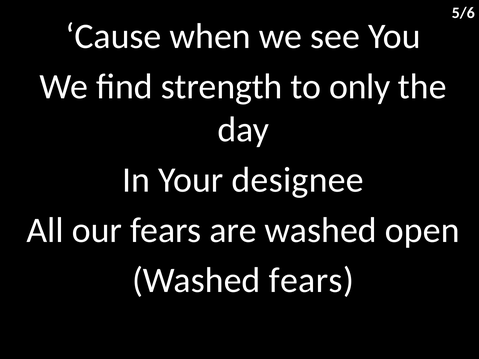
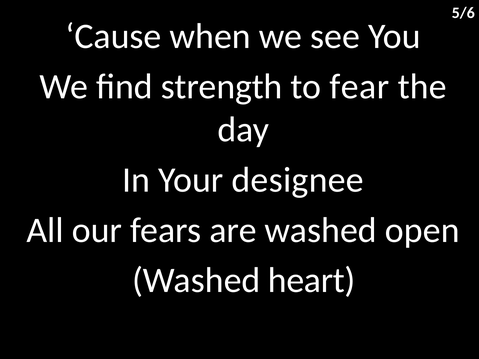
only: only -> fear
Washed fears: fears -> heart
